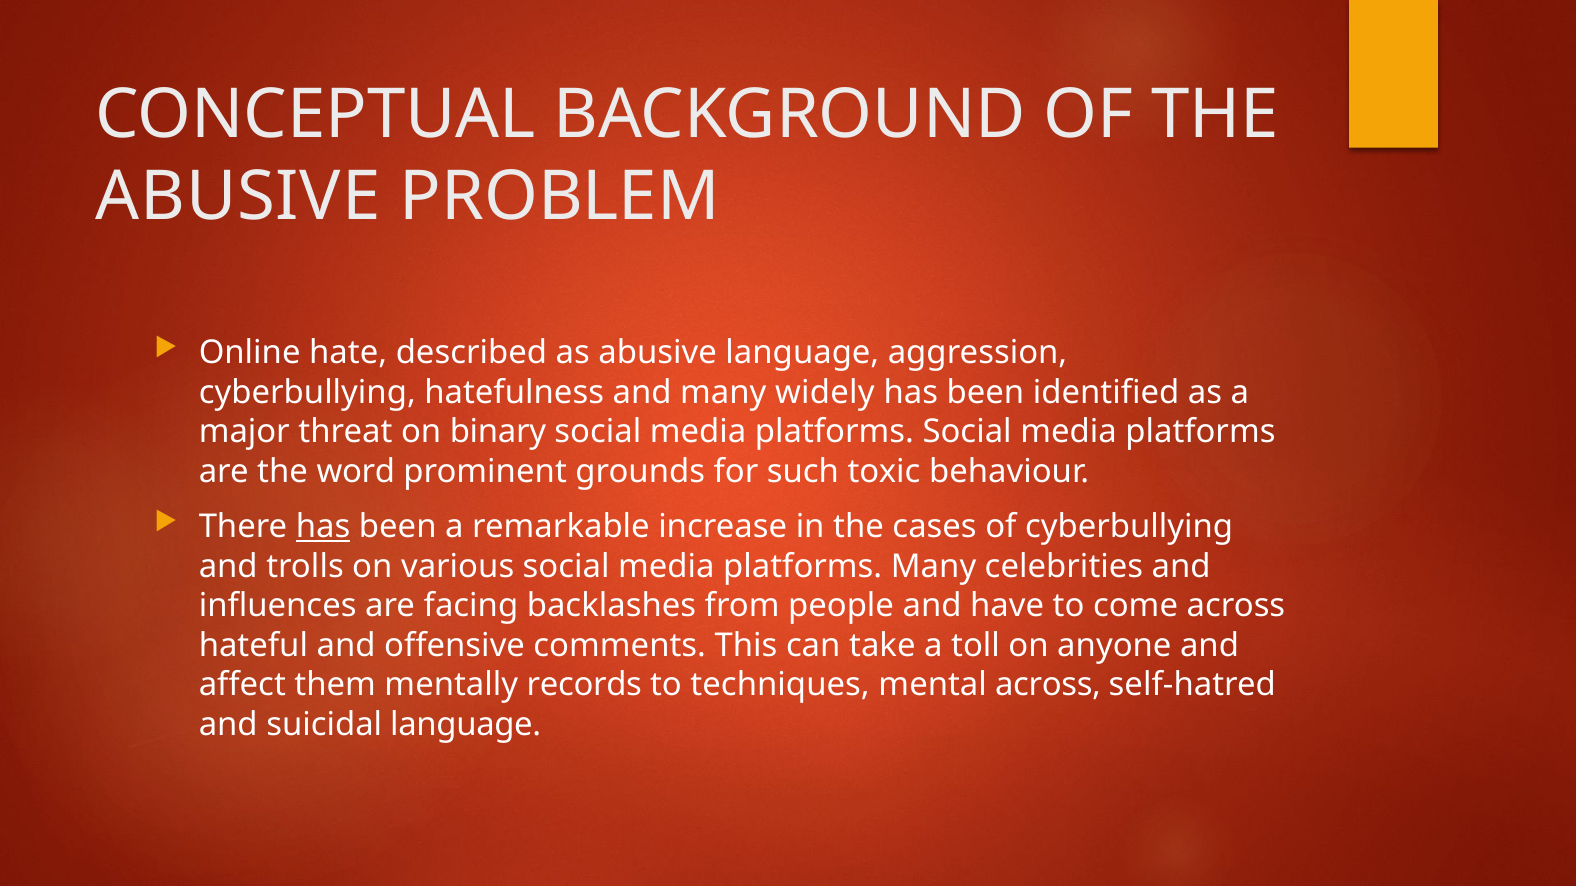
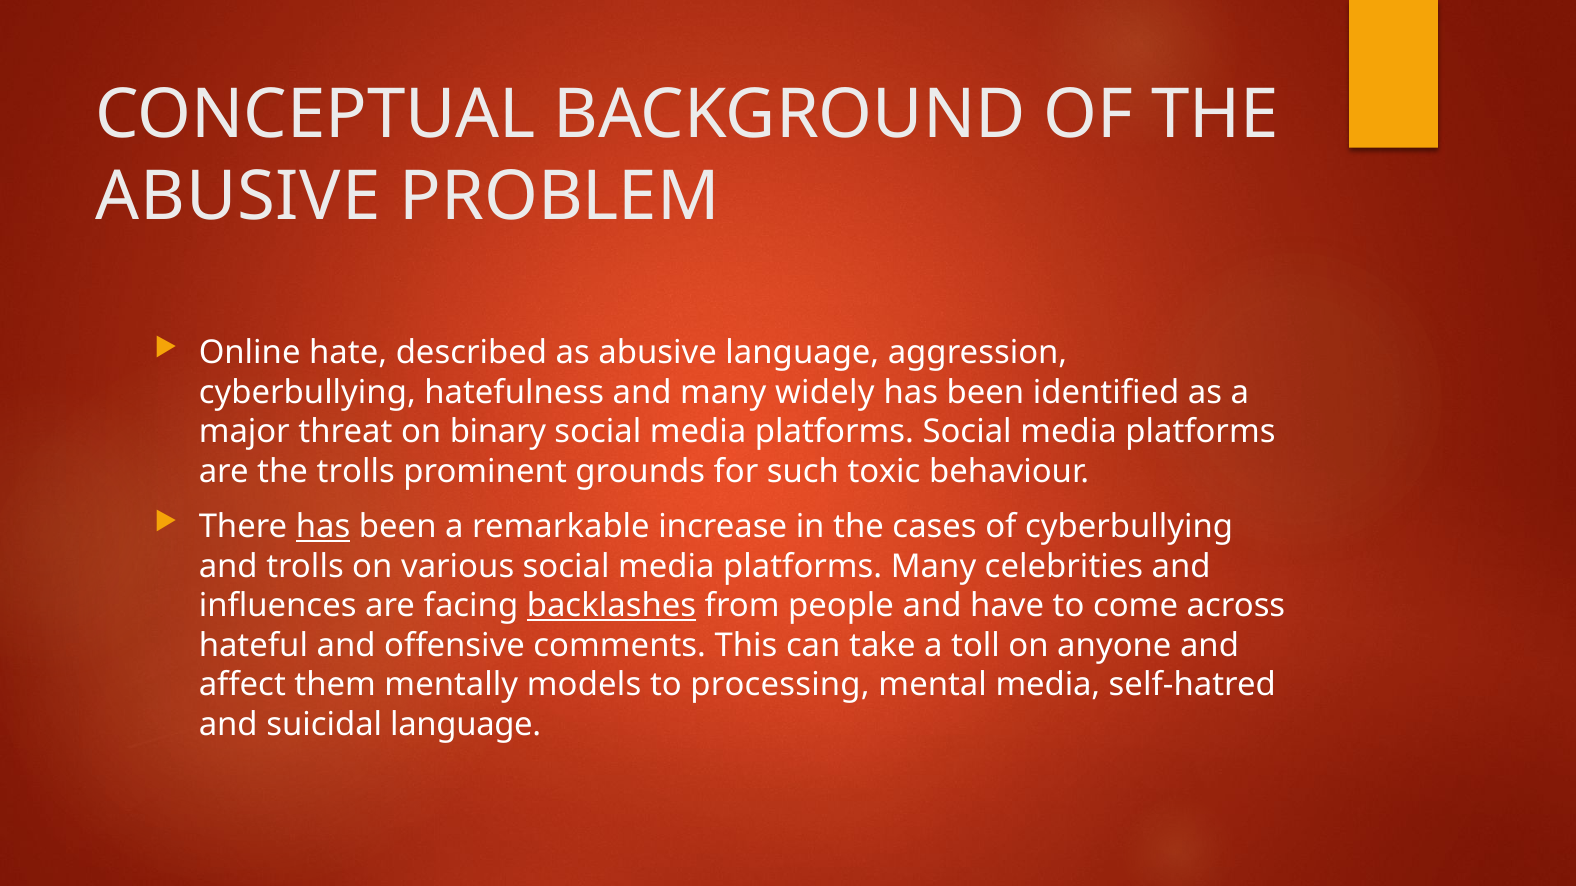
the word: word -> trolls
backlashes underline: none -> present
records: records -> models
techniques: techniques -> processing
mental across: across -> media
